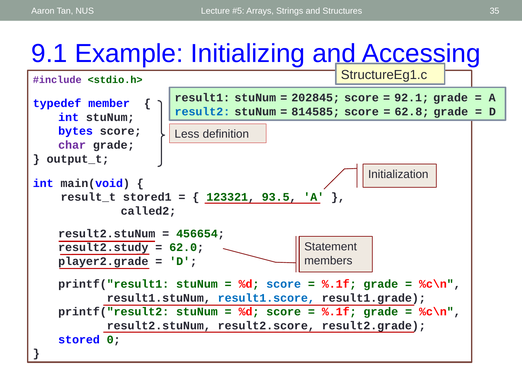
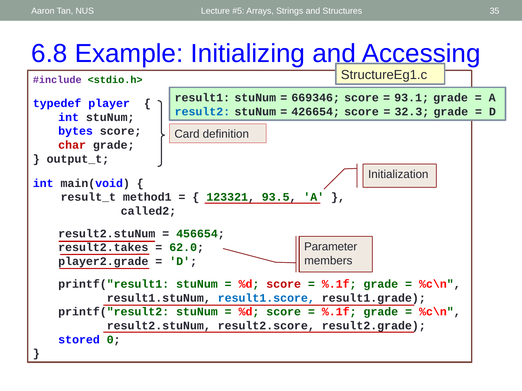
9.1: 9.1 -> 6.8
202845: 202845 -> 669346
92.1: 92.1 -> 93.1
member: member -> player
814585: 814585 -> 426654
62.8: 62.8 -> 32.3
Less: Less -> Card
char colour: purple -> red
stored1: stored1 -> method1
Statement: Statement -> Parameter
result2.study: result2.study -> result2.takes
score at (284, 284) colour: blue -> red
